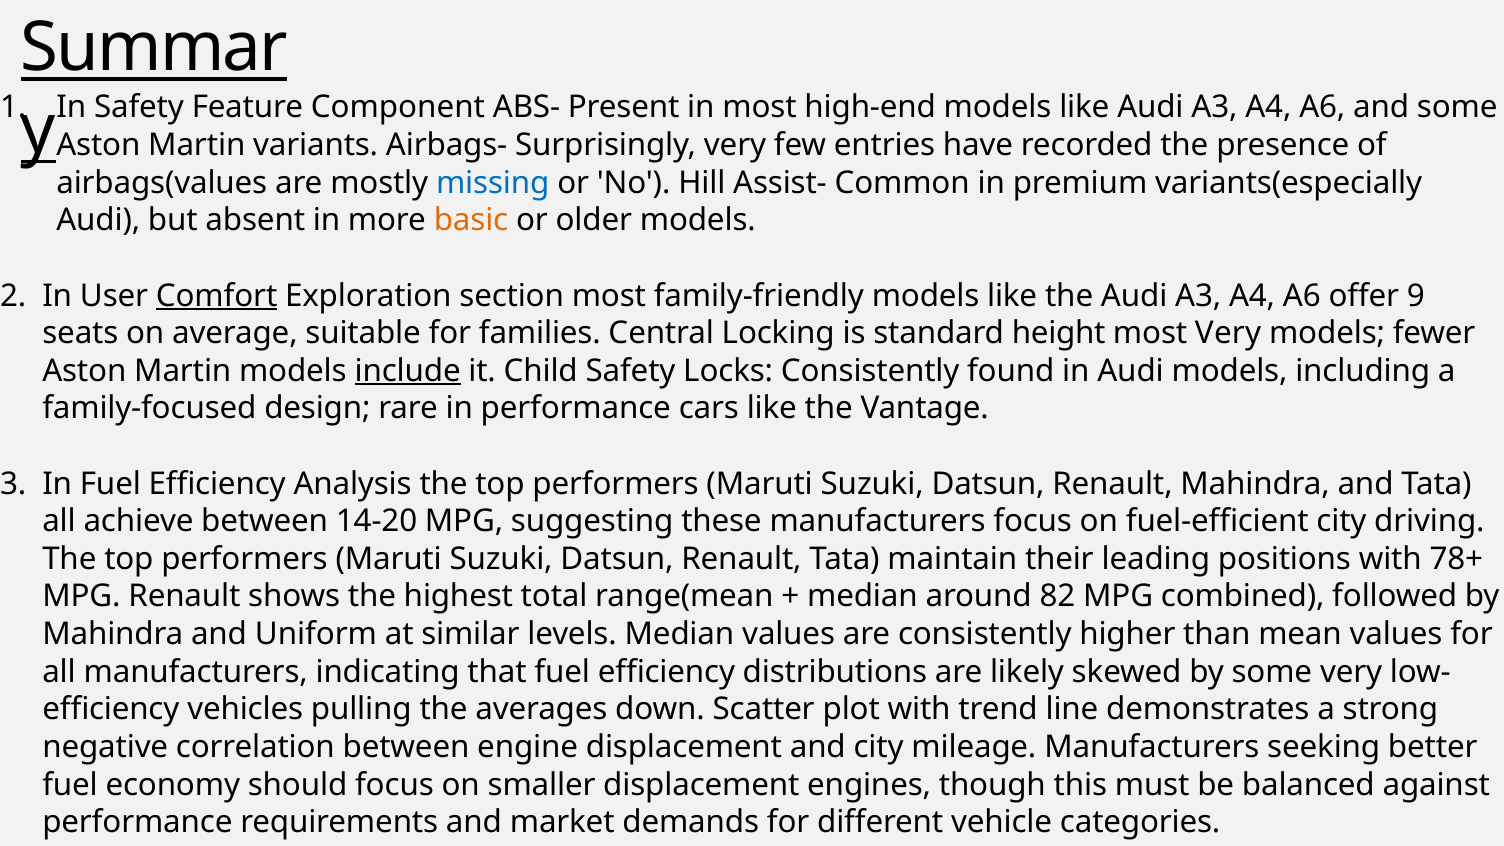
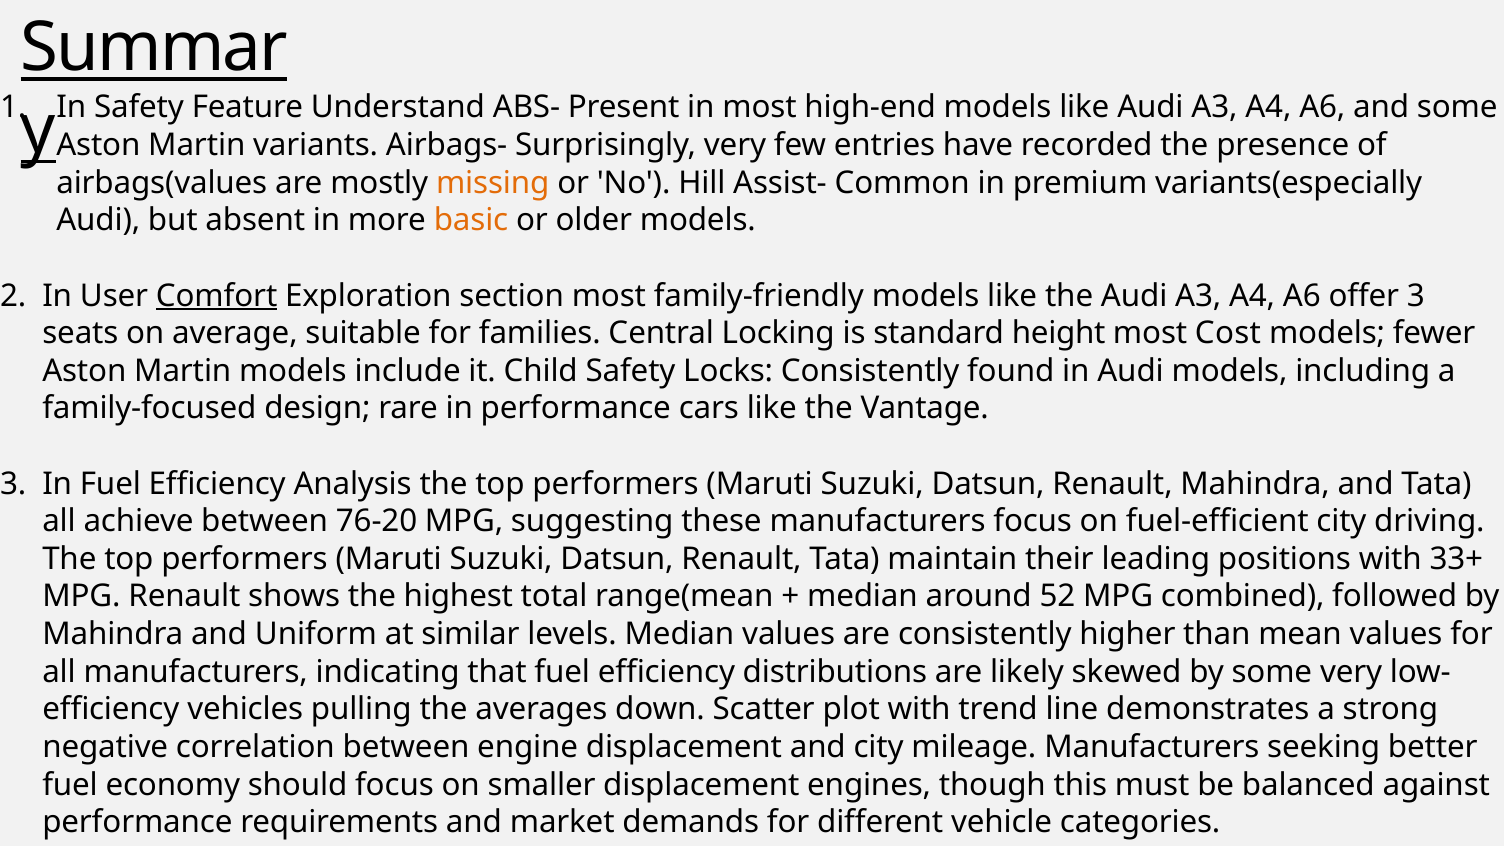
Component: Component -> Understand
missing colour: blue -> orange
offer 9: 9 -> 3
most Very: Very -> Cost
include underline: present -> none
14-20: 14-20 -> 76-20
78+: 78+ -> 33+
82: 82 -> 52
